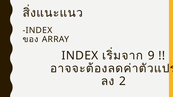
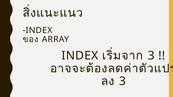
9 at (151, 56): 9 -> 3
2 at (122, 81): 2 -> 3
